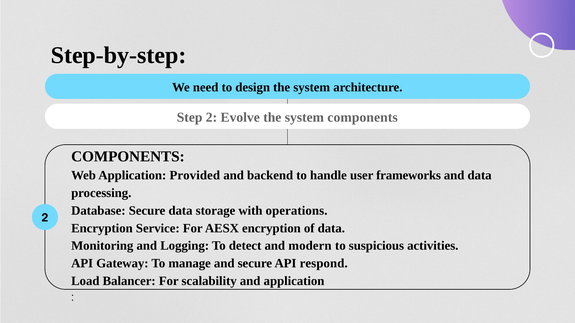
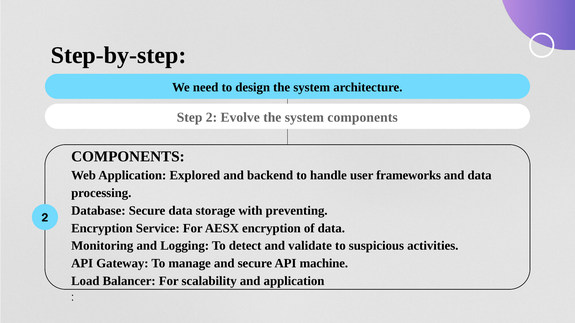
Provided: Provided -> Explored
operations: operations -> preventing
modern: modern -> validate
respond: respond -> machine
